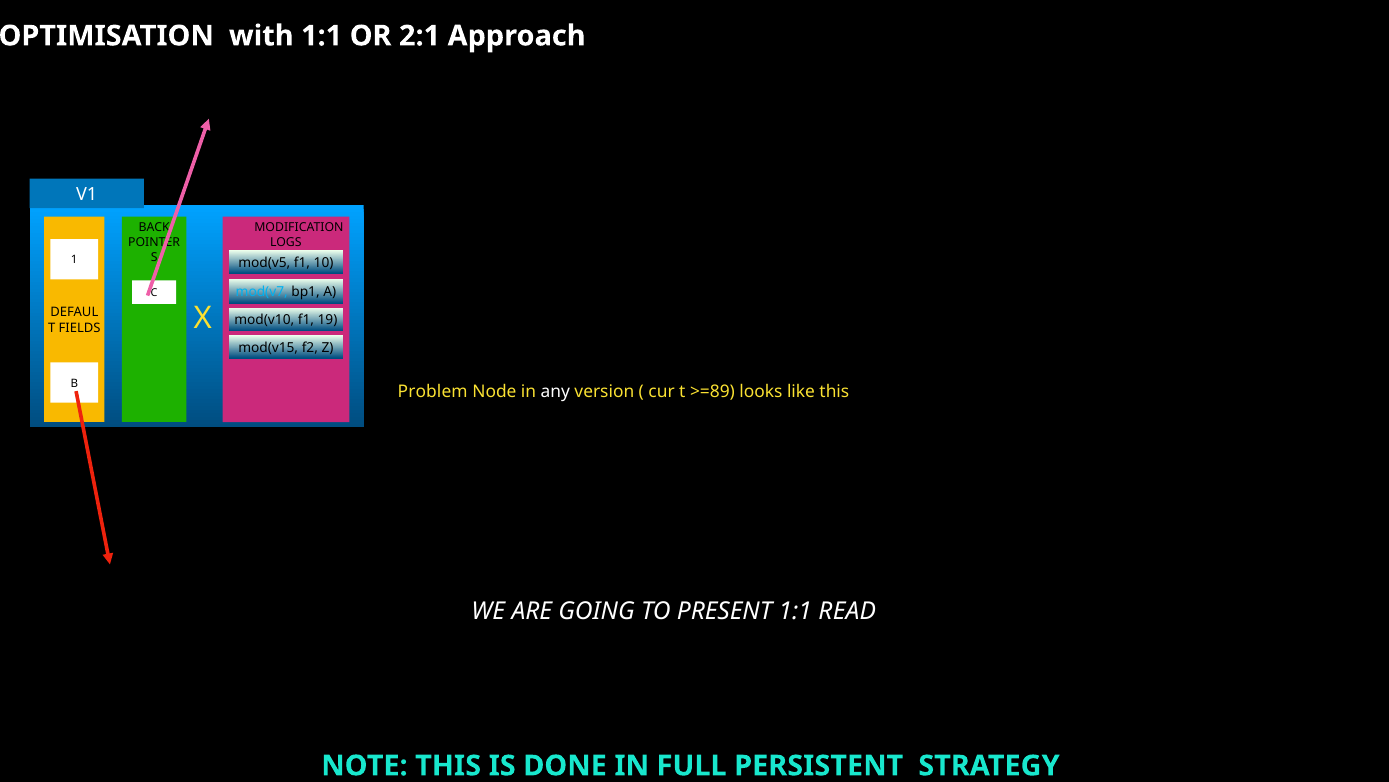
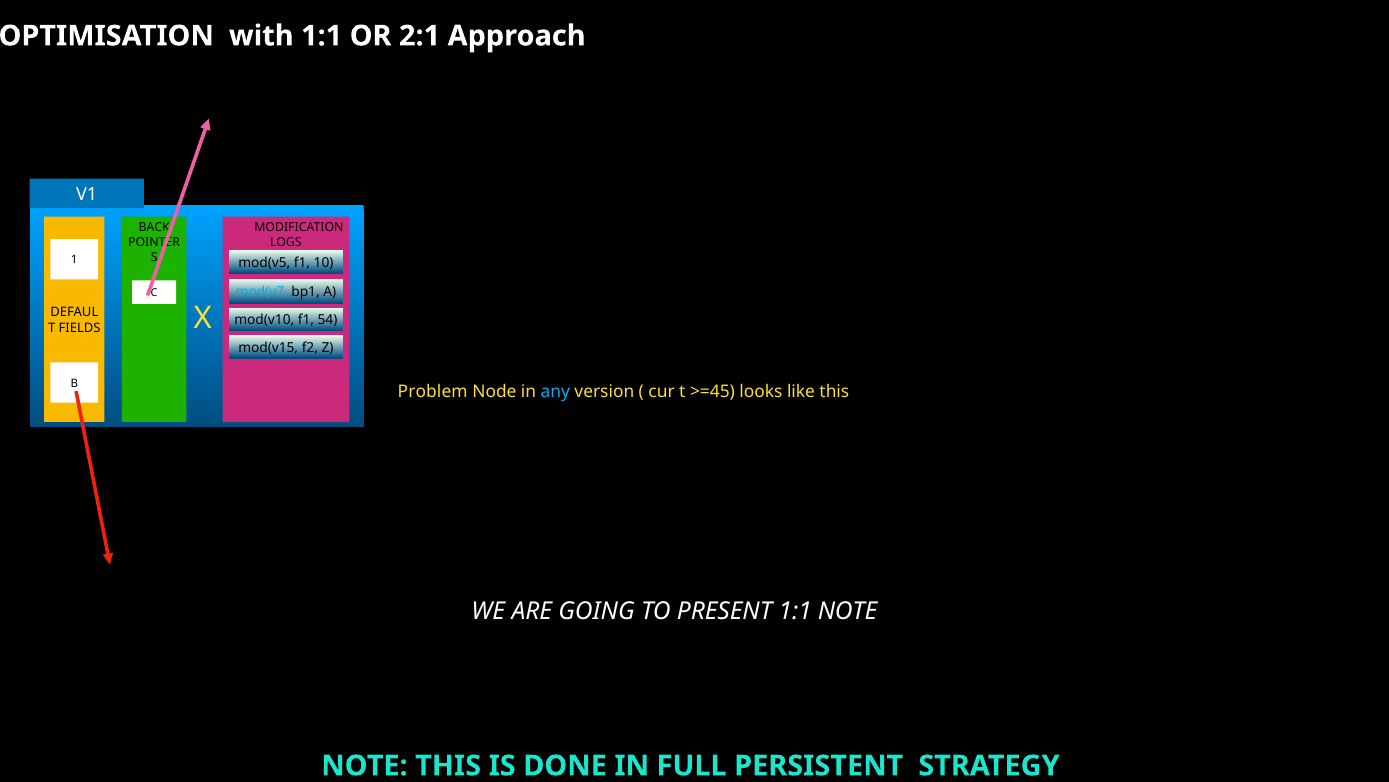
19: 19 -> 54
any colour: white -> light blue
>=89: >=89 -> >=45
1:1 READ: READ -> NOTE
